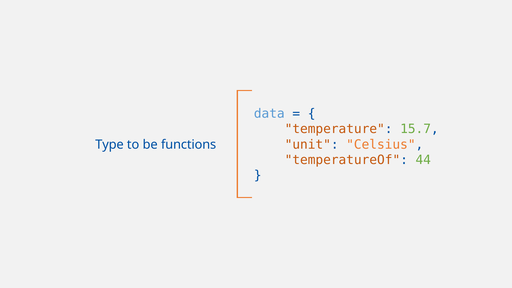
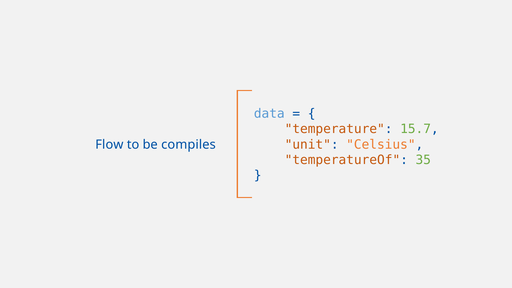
Type: Type -> Flow
functions: functions -> compiles
44: 44 -> 35
